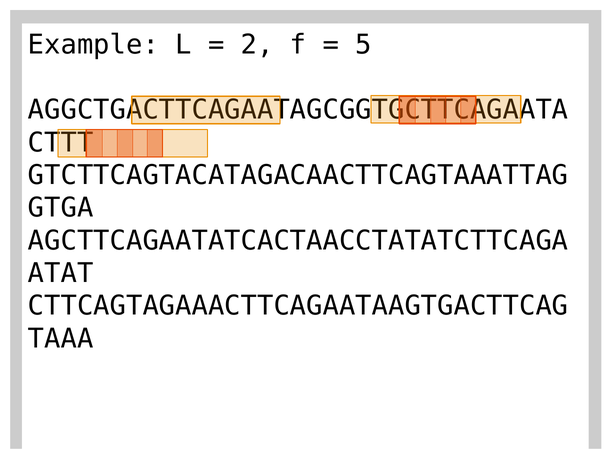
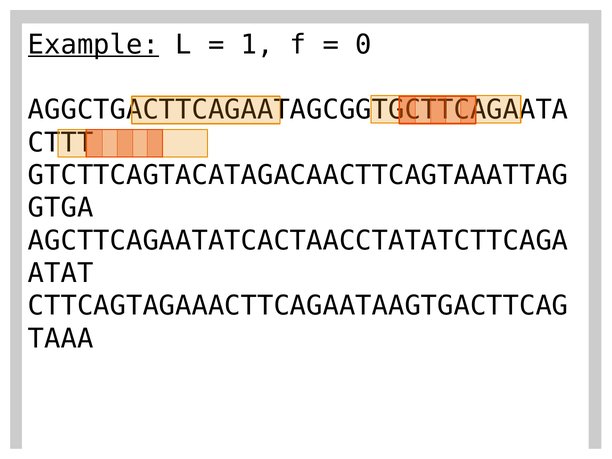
Example underline: none -> present
2: 2 -> 1
5: 5 -> 0
